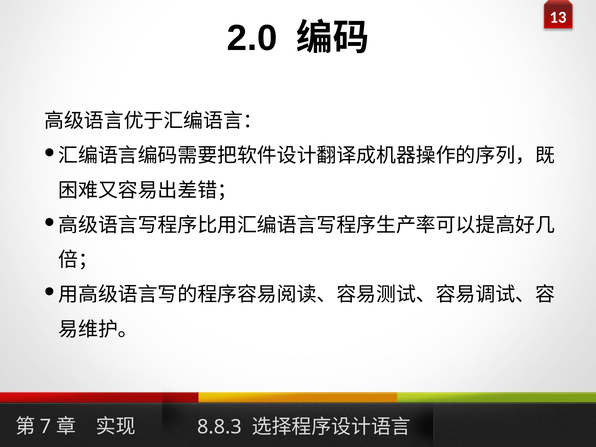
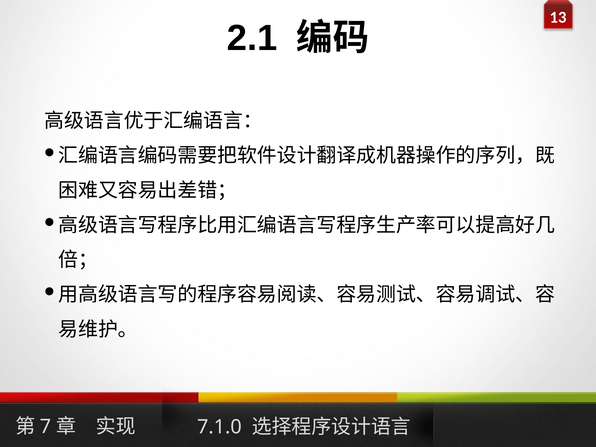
2.0: 2.0 -> 2.1
8.8.3: 8.8.3 -> 7.1.0
